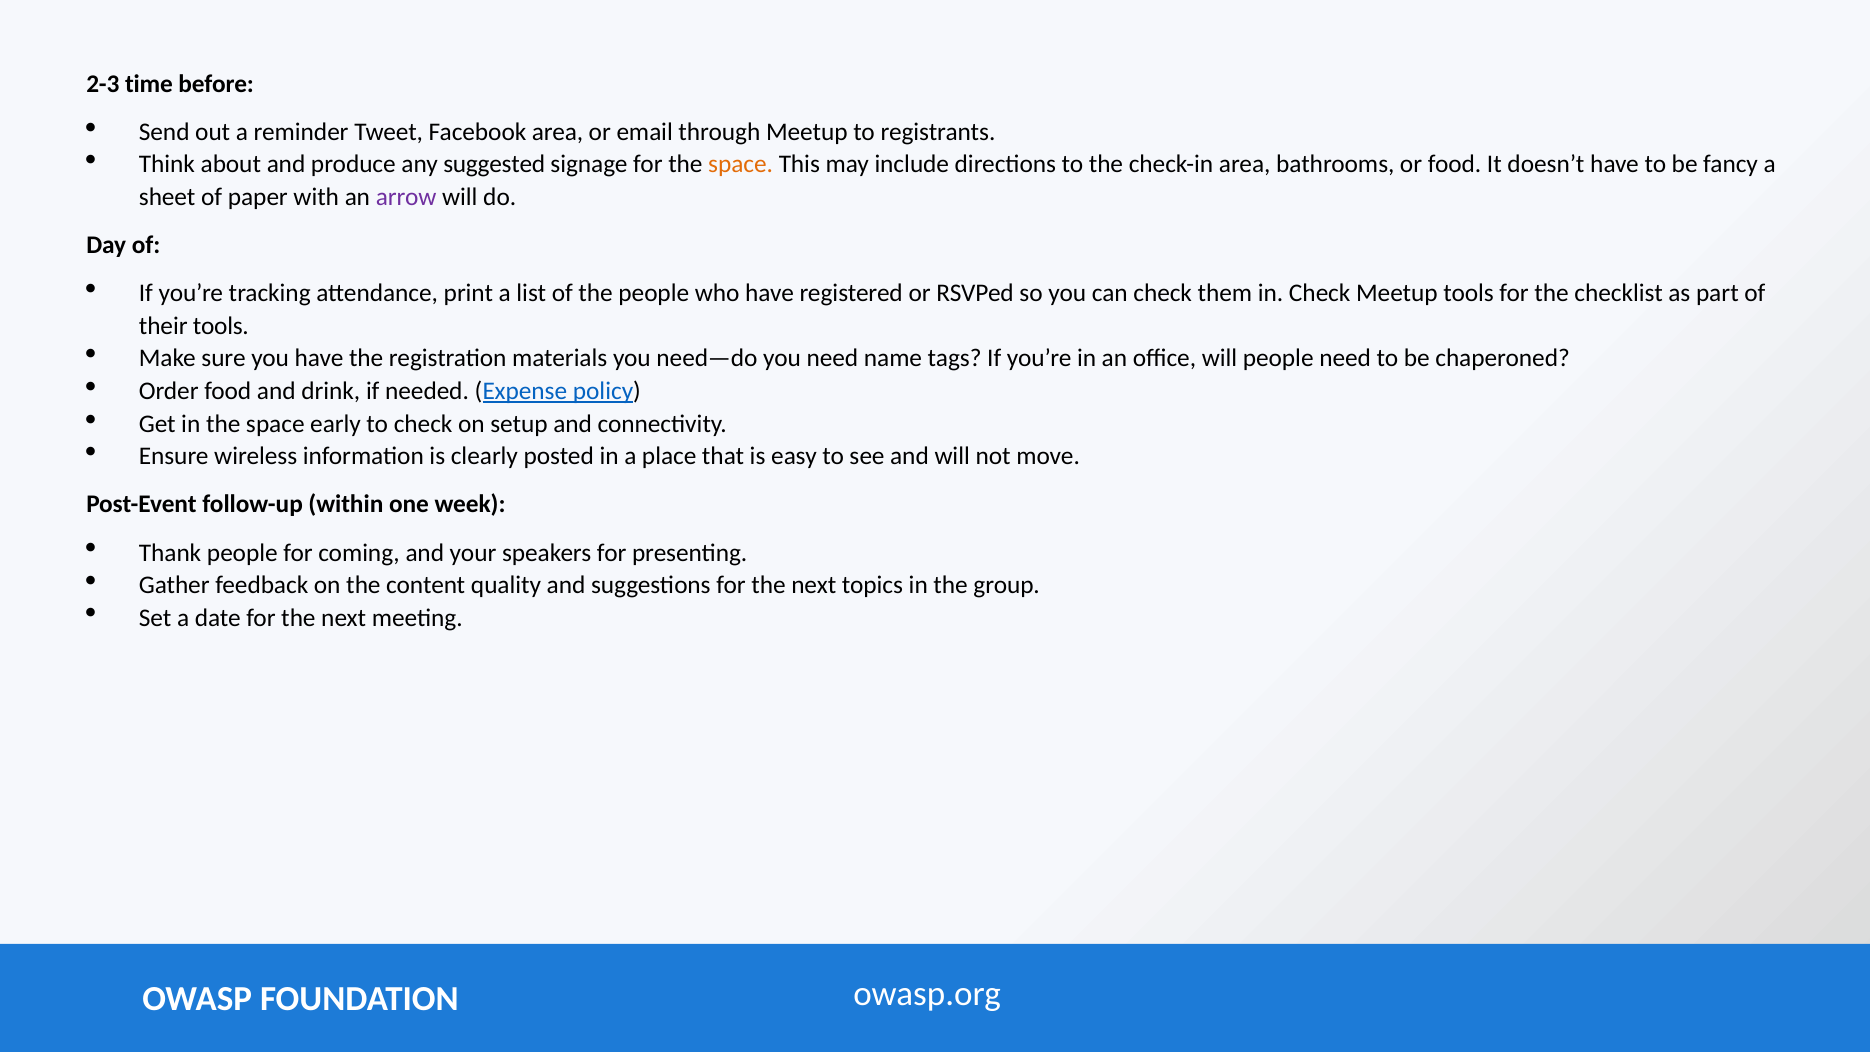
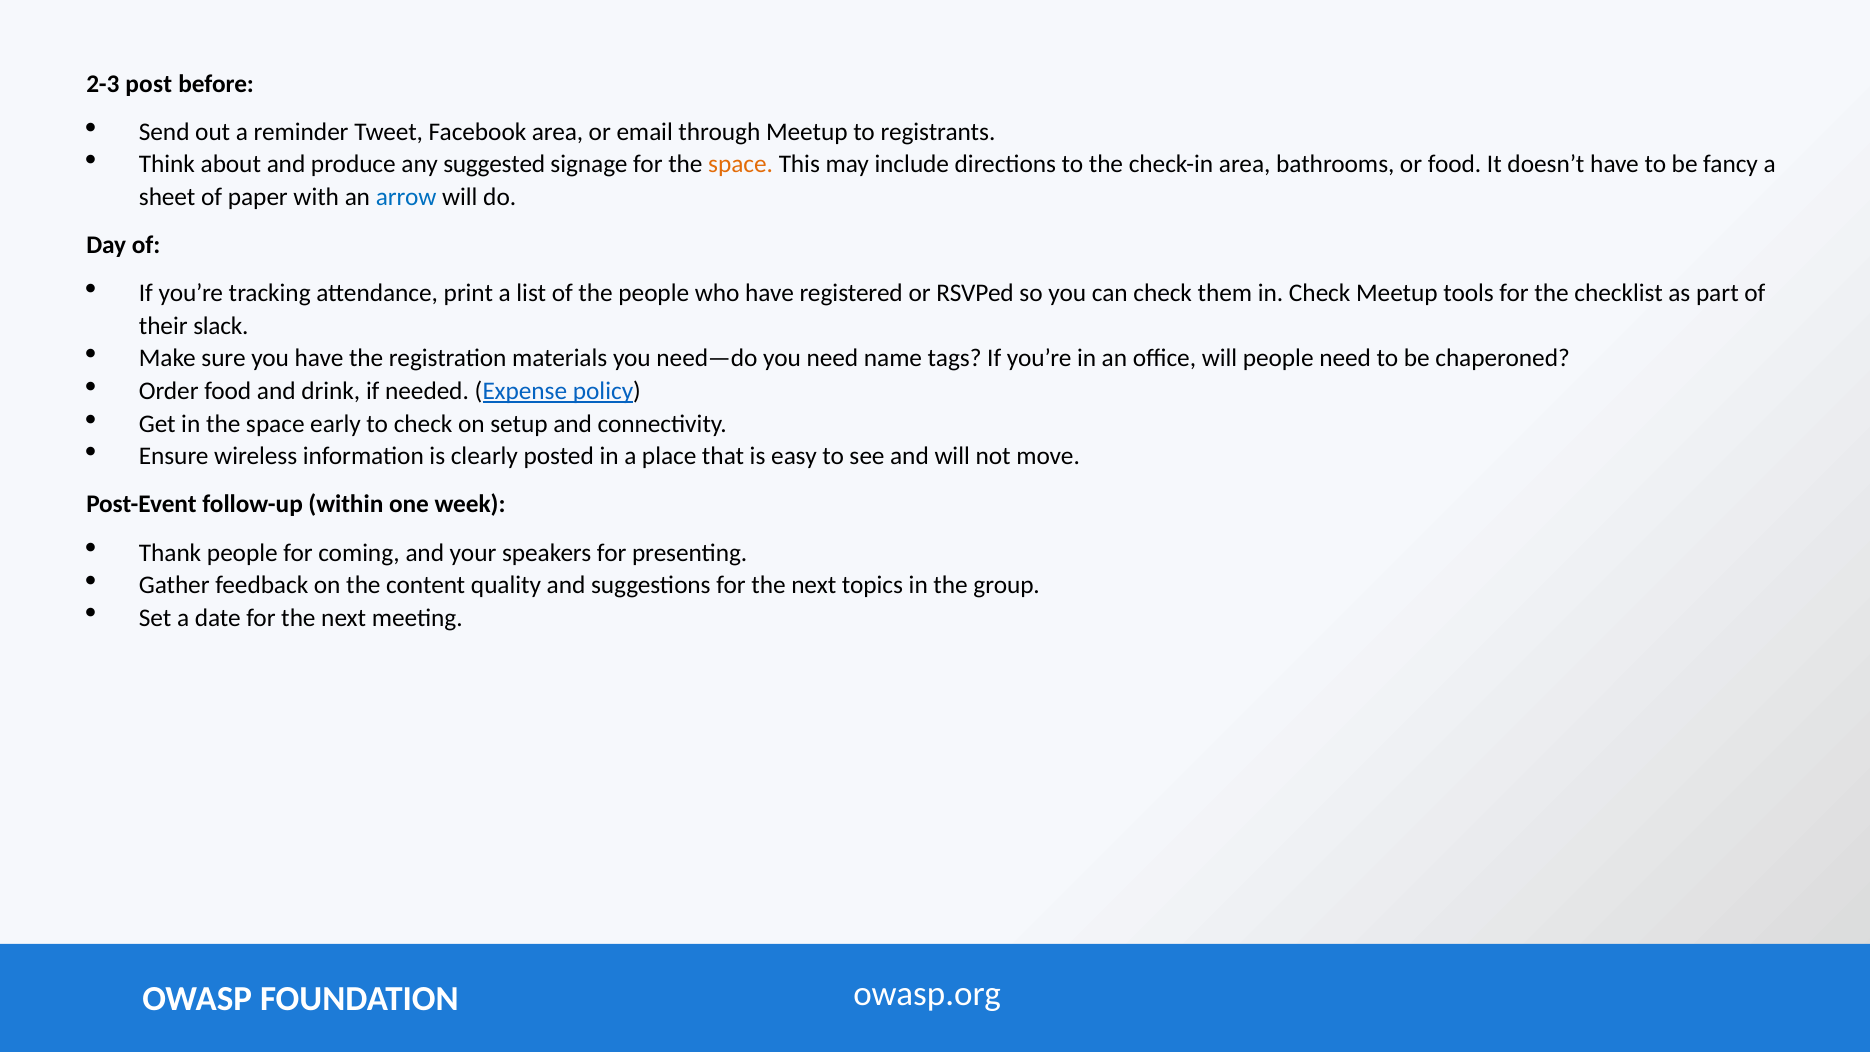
time: time -> post
arrow colour: purple -> blue
their tools: tools -> slack
